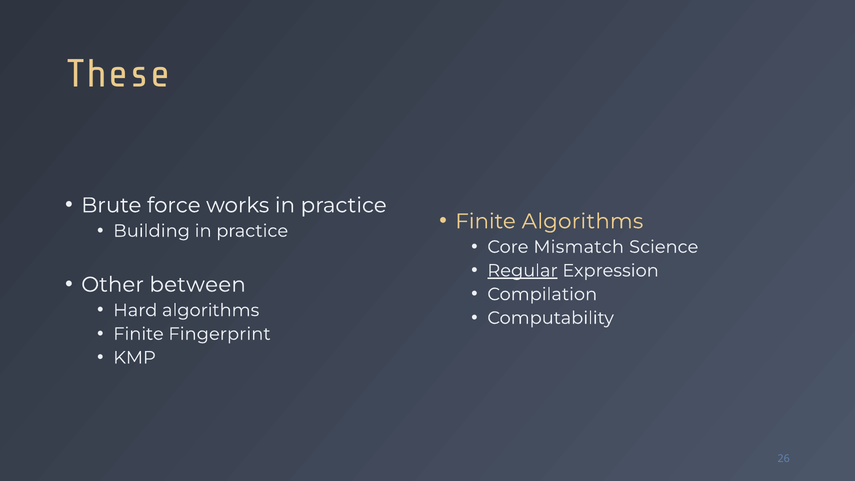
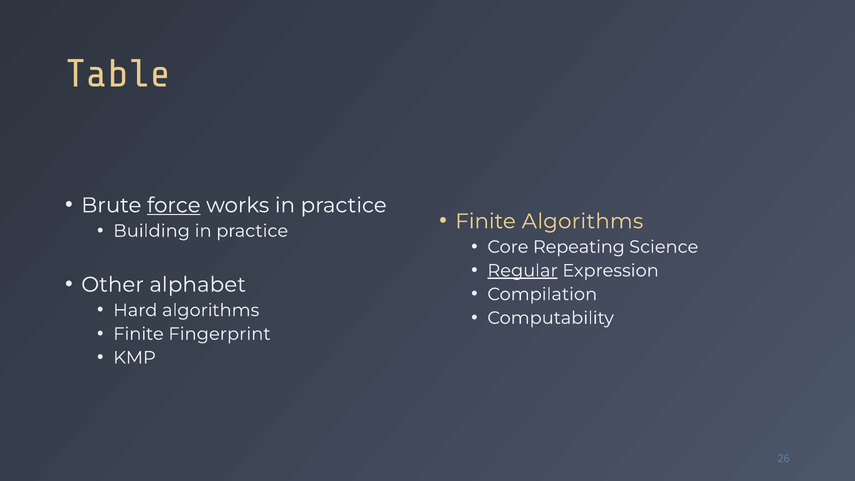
These: These -> Table
force underline: none -> present
Mismatch: Mismatch -> Repeating
between: between -> alphabet
